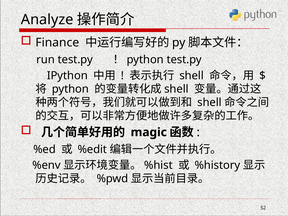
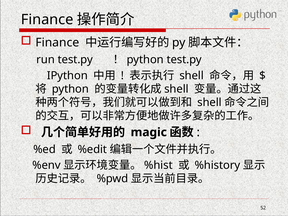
Analyze at (47, 20): Analyze -> Finance
